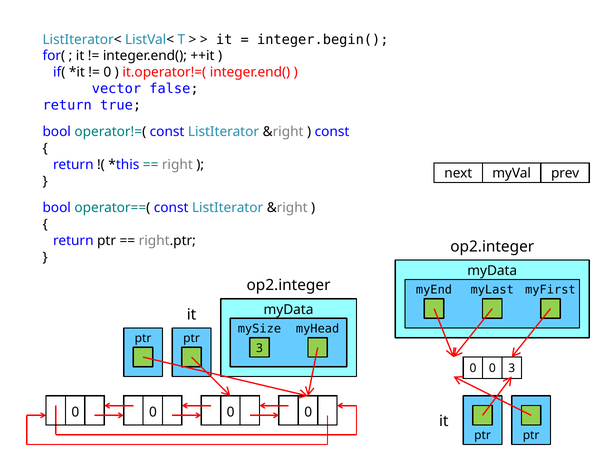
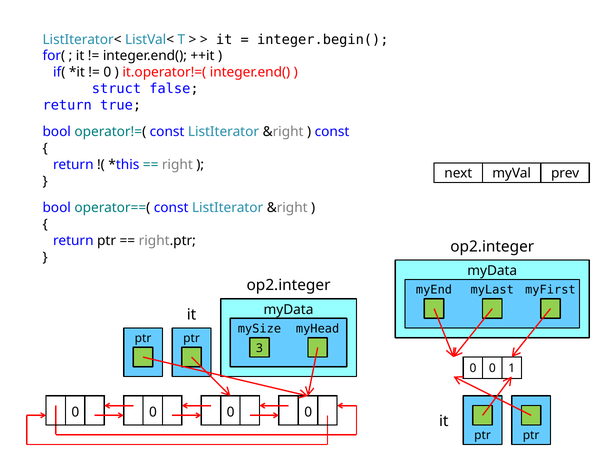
vector: vector -> struct
0 3: 3 -> 1
